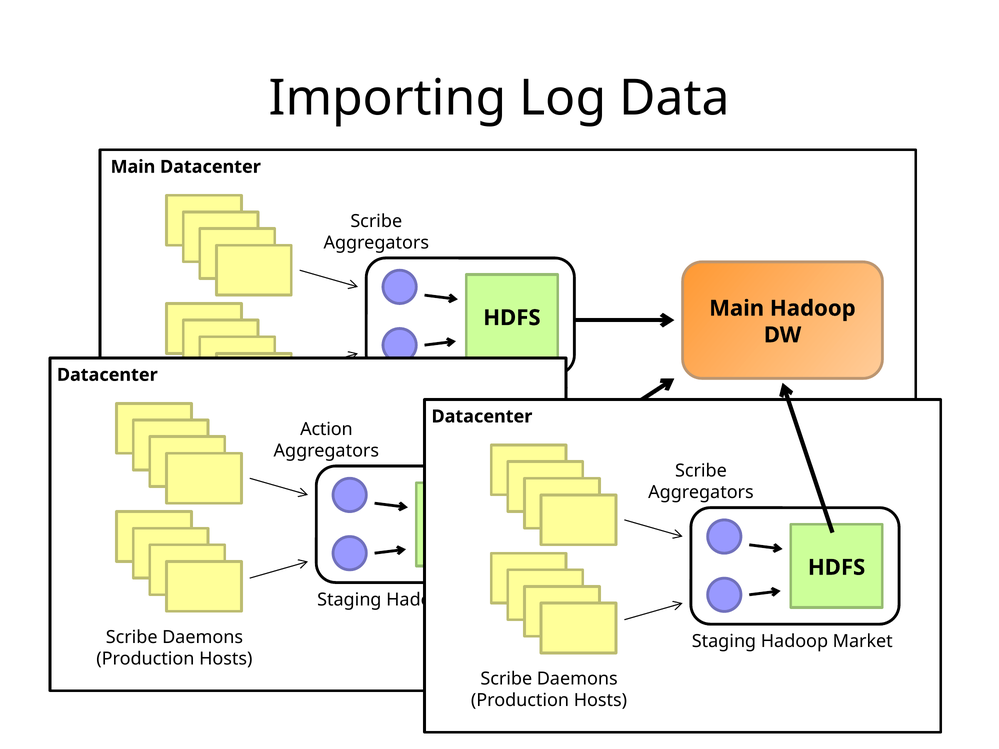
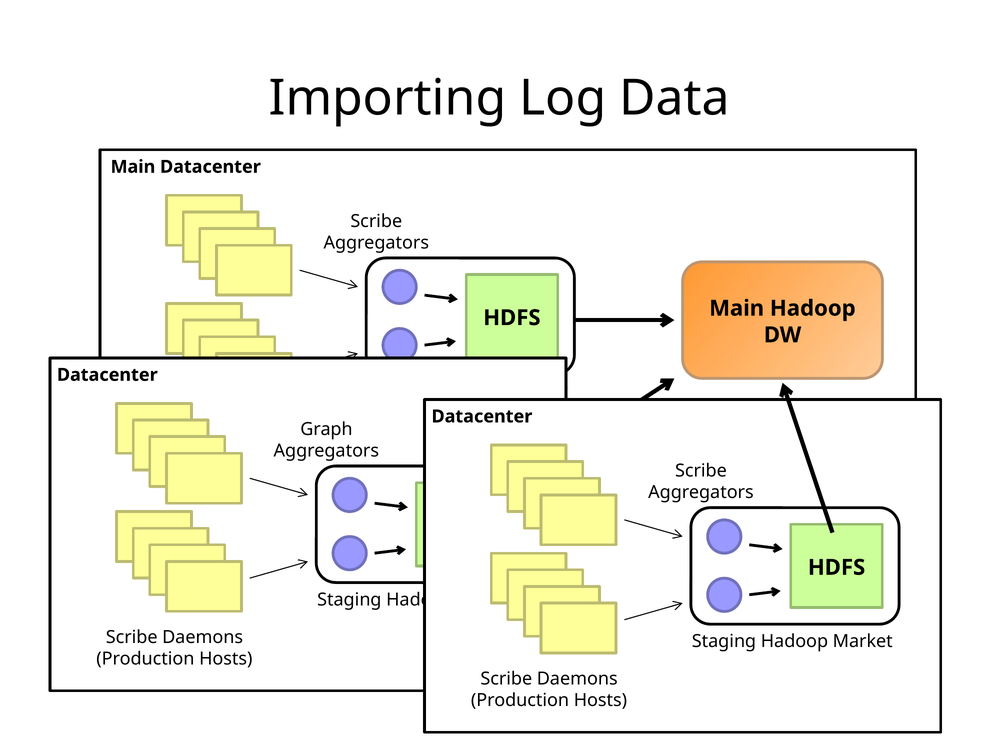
Action: Action -> Graph
